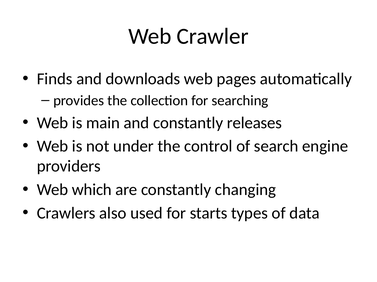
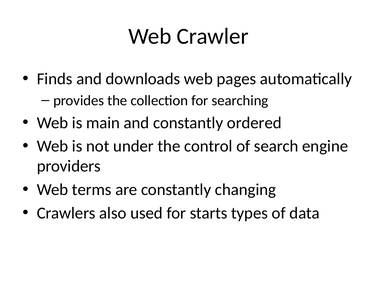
releases: releases -> ordered
which: which -> terms
